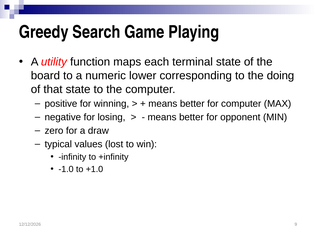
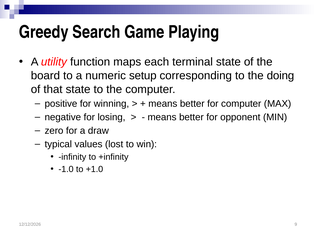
lower: lower -> setup
